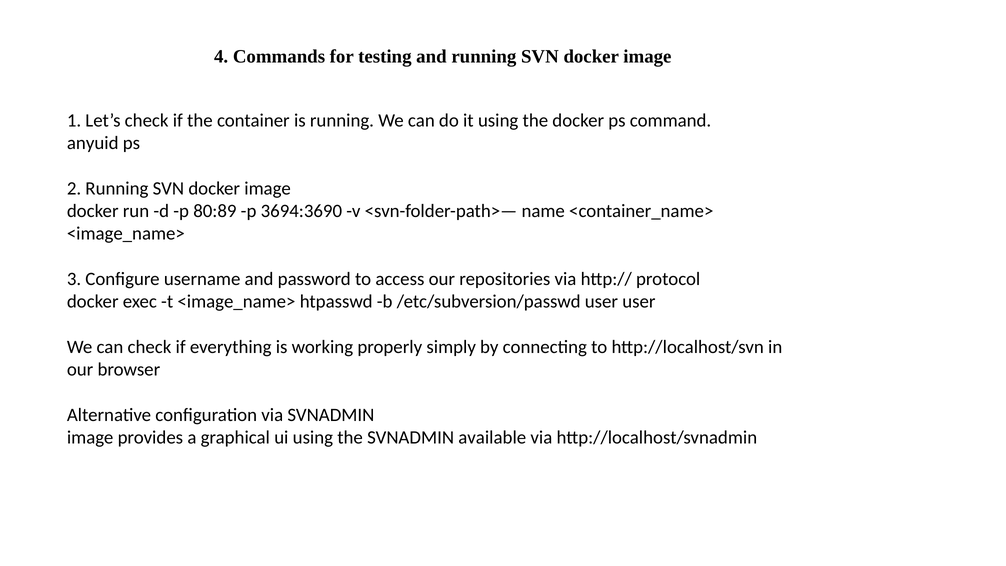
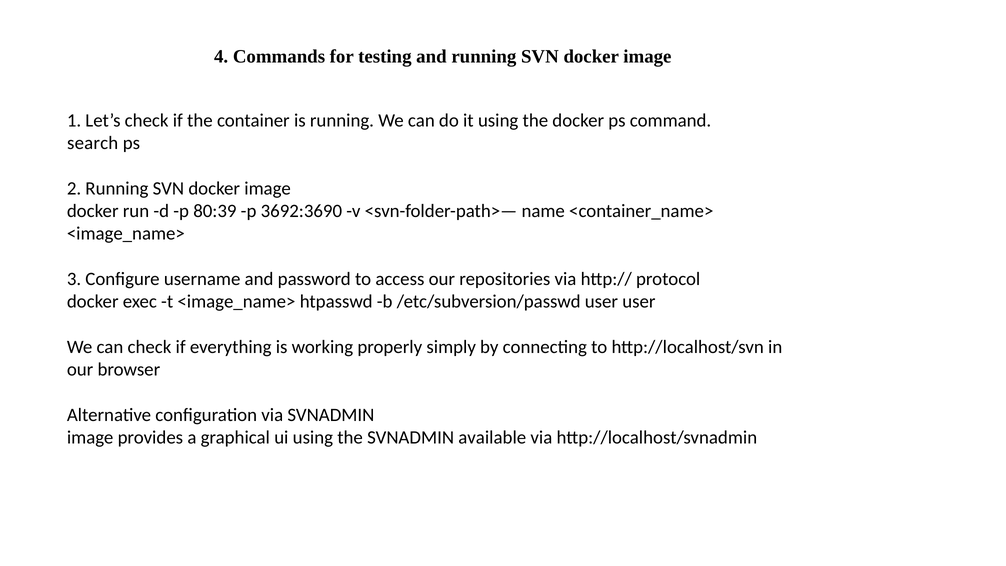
anyuid: anyuid -> search
80:89: 80:89 -> 80:39
3694:3690: 3694:3690 -> 3692:3690
